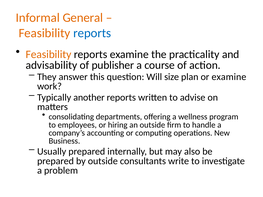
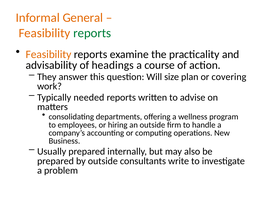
reports at (92, 33) colour: blue -> green
publisher: publisher -> headings
or examine: examine -> covering
another: another -> needed
